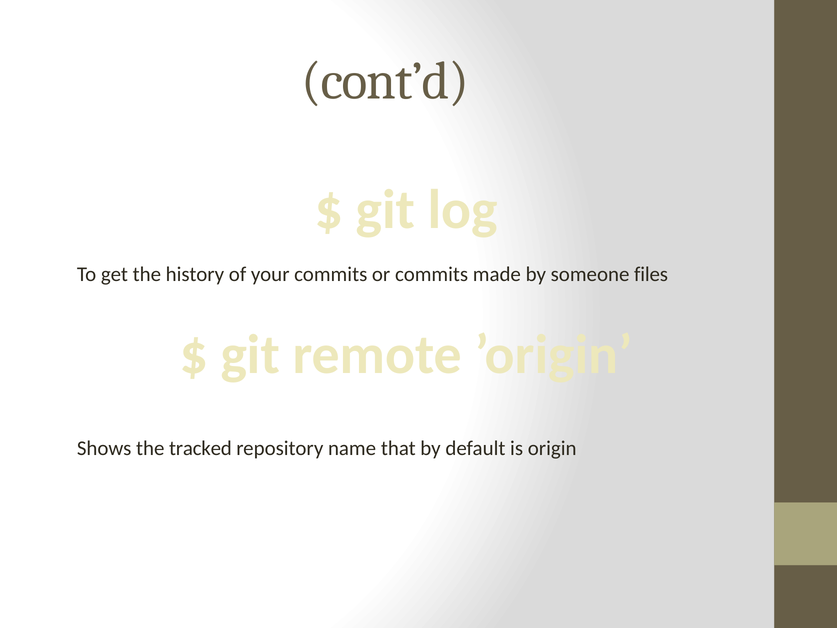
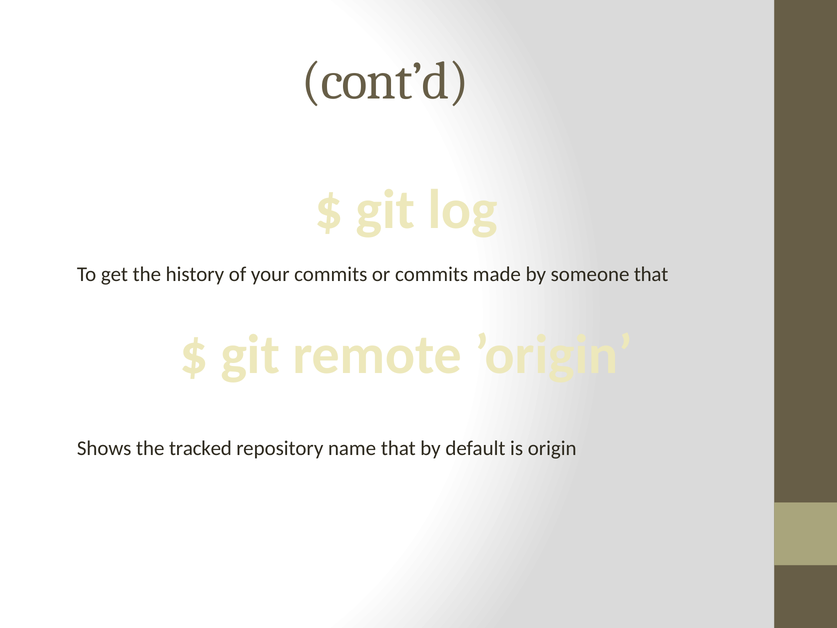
someone files: files -> that
